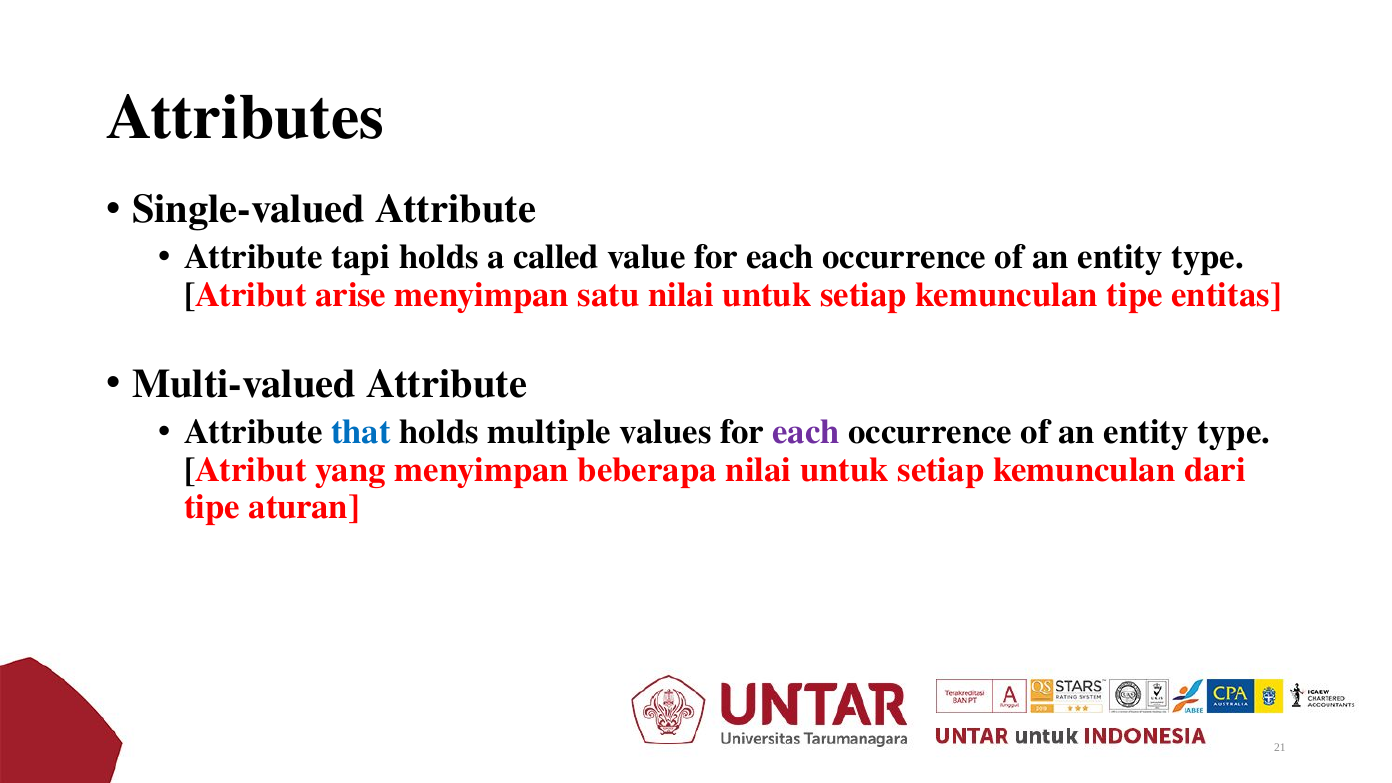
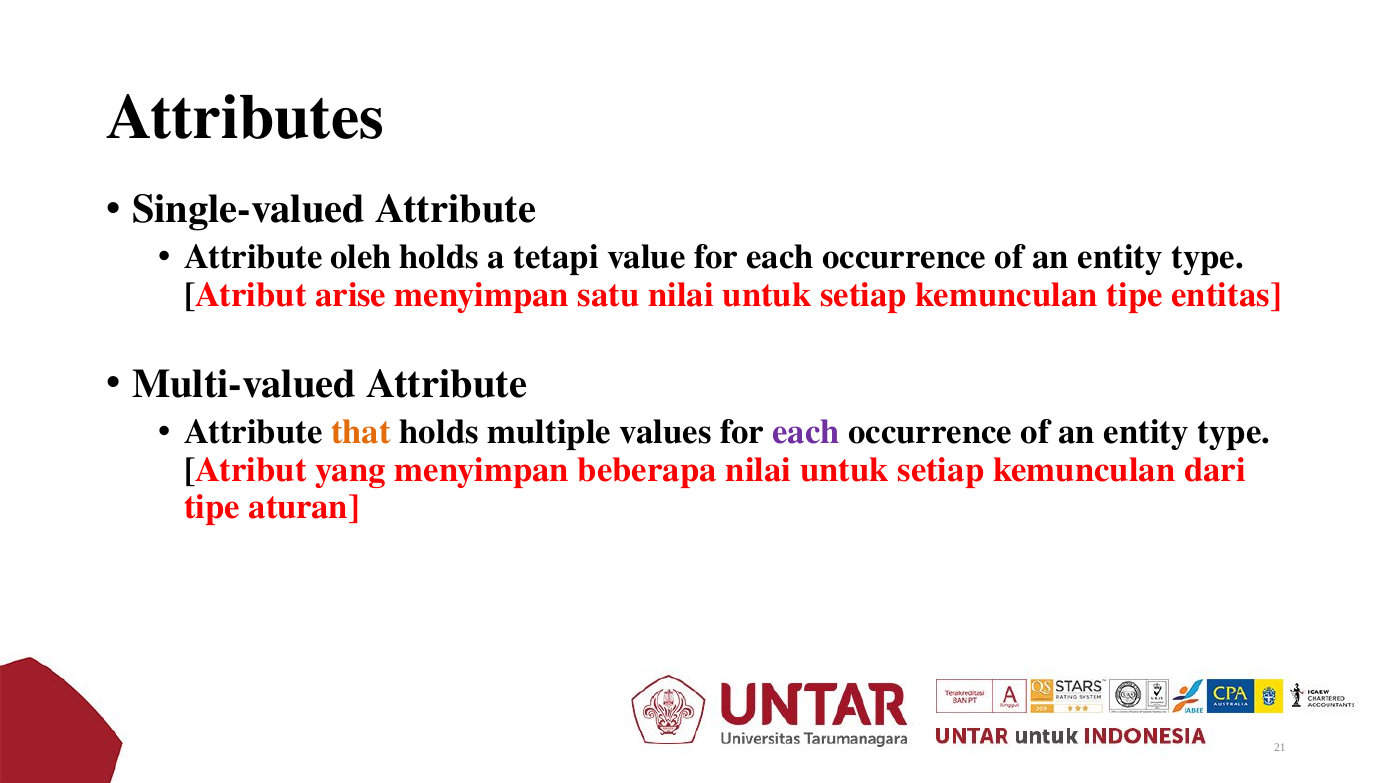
tapi: tapi -> oleh
called: called -> tetapi
that colour: blue -> orange
